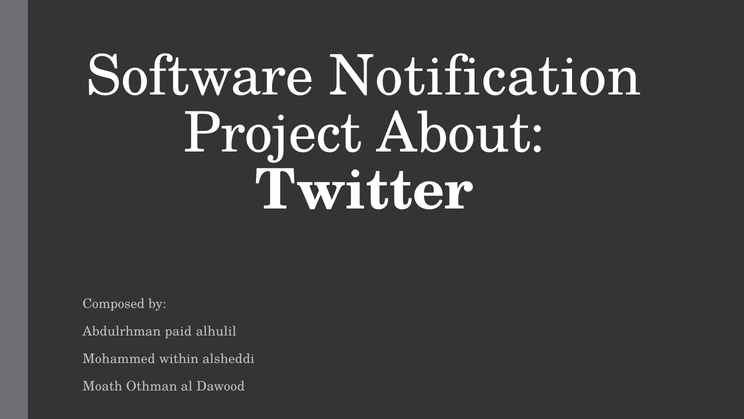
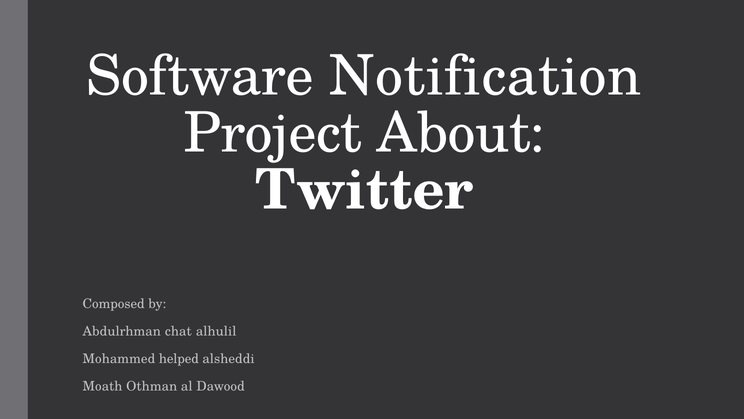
paid: paid -> chat
within: within -> helped
